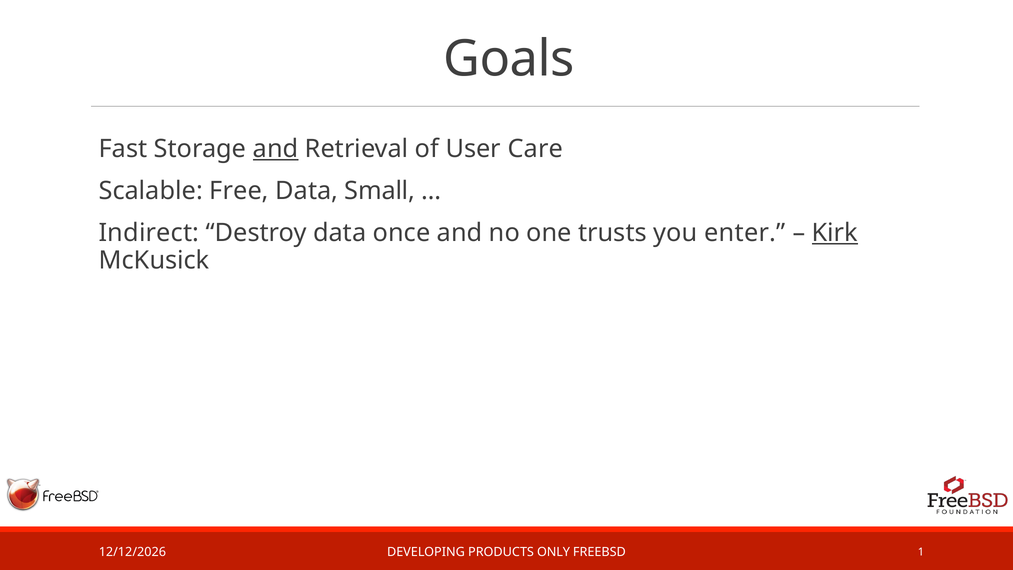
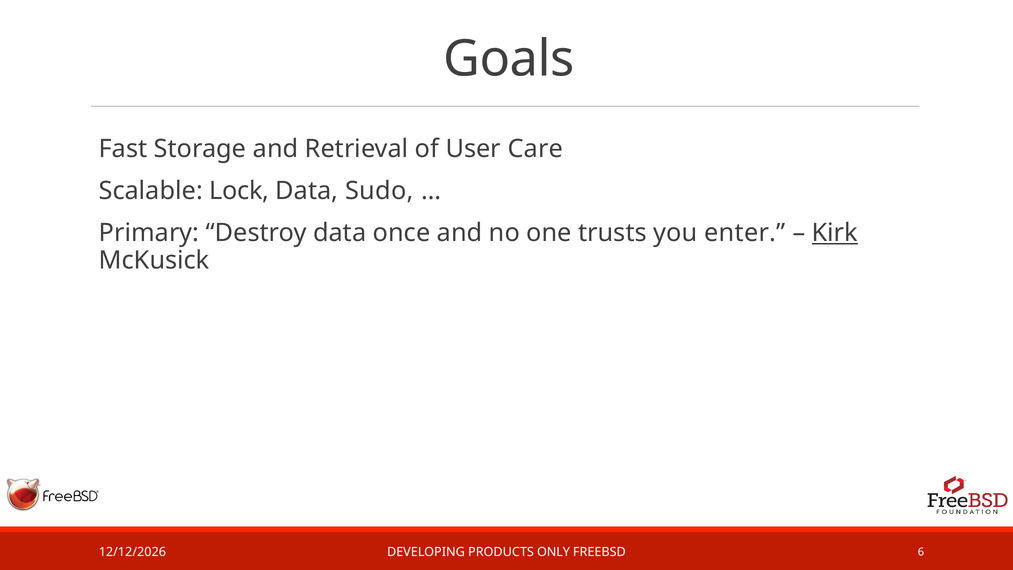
and at (276, 149) underline: present -> none
Free: Free -> Lock
Small: Small -> Sudo
Indirect: Indirect -> Primary
1: 1 -> 6
